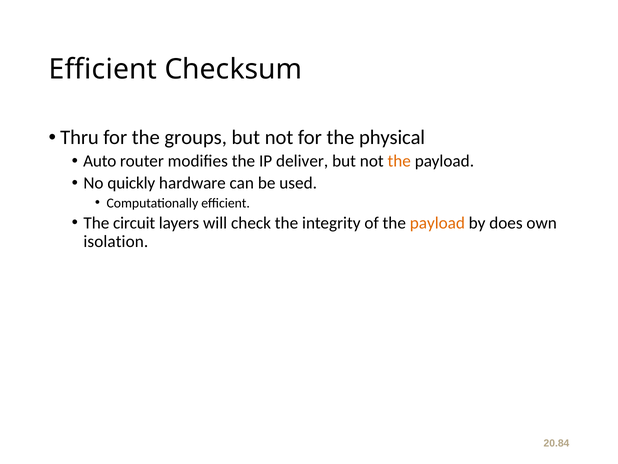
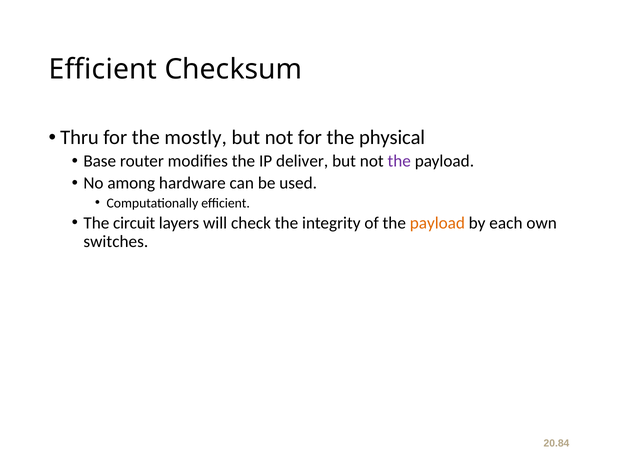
groups: groups -> mostly
Auto: Auto -> Base
the at (399, 161) colour: orange -> purple
quickly: quickly -> among
does: does -> each
isolation: isolation -> switches
